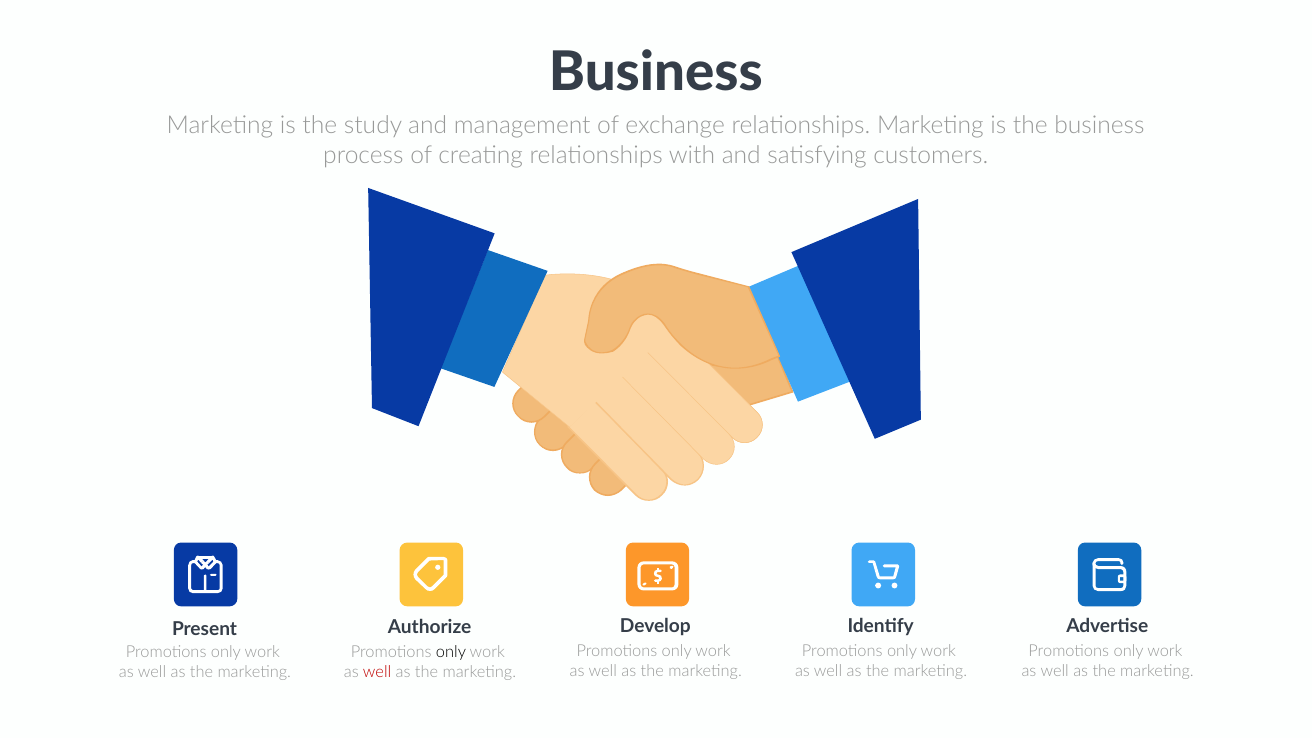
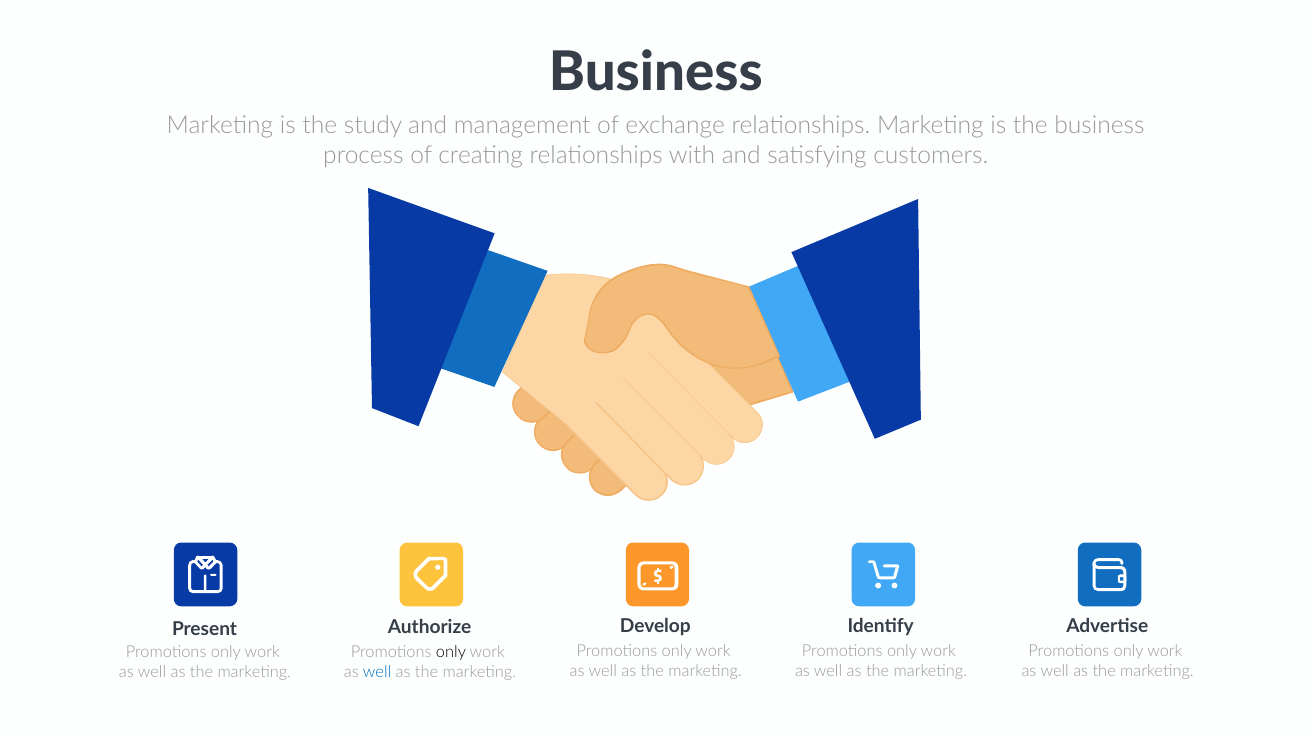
well at (377, 672) colour: red -> blue
